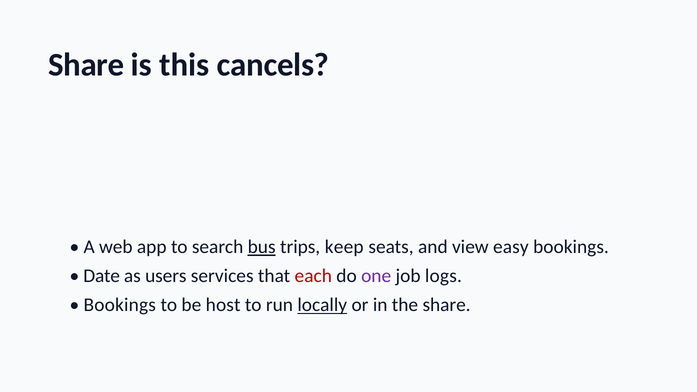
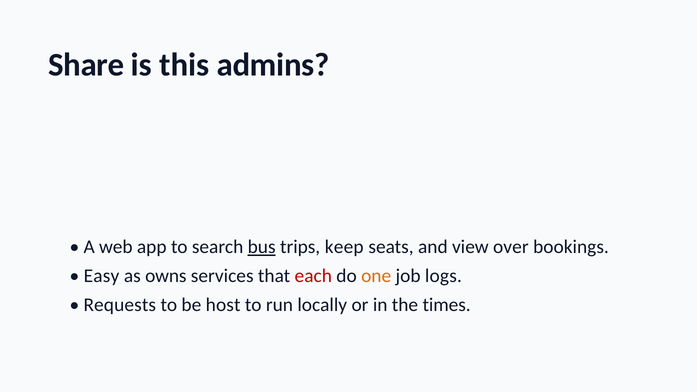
cancels: cancels -> admins
easy: easy -> over
Date: Date -> Easy
users: users -> owns
one colour: purple -> orange
Bookings at (120, 305): Bookings -> Requests
locally underline: present -> none
the share: share -> times
